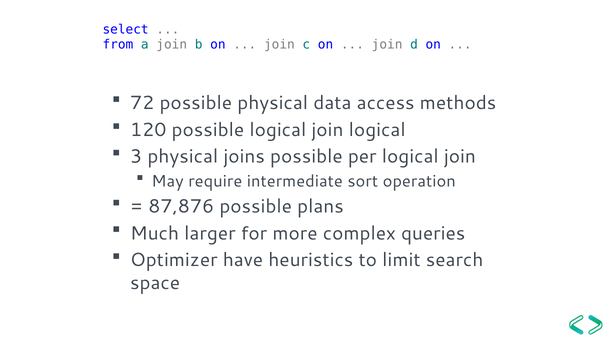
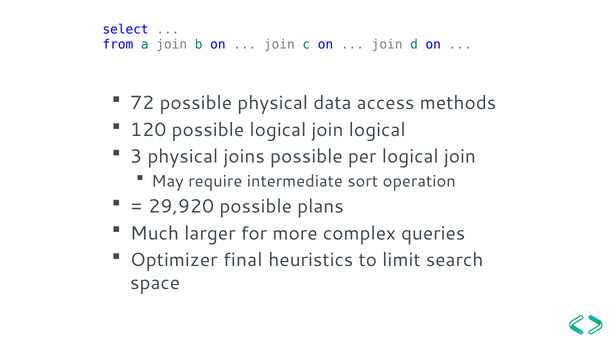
87,876: 87,876 -> 29,920
have: have -> final
